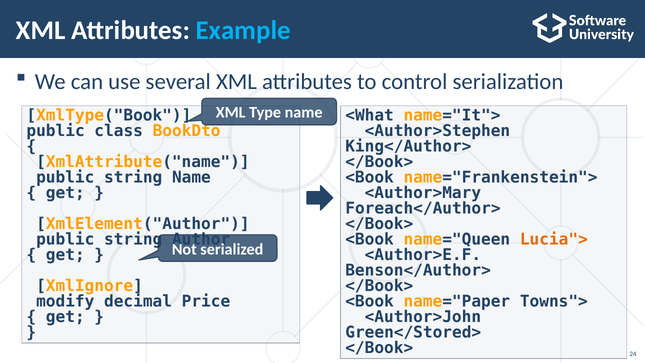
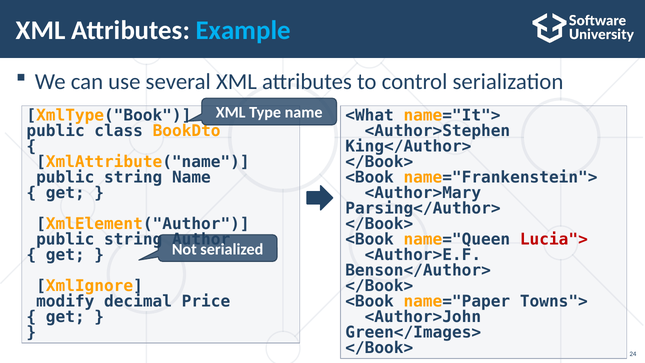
Foreach</Author>: Foreach</Author> -> Parsing</Author>
Lucia"> colour: orange -> red
Green</Stored>: Green</Stored> -> Green</Images>
